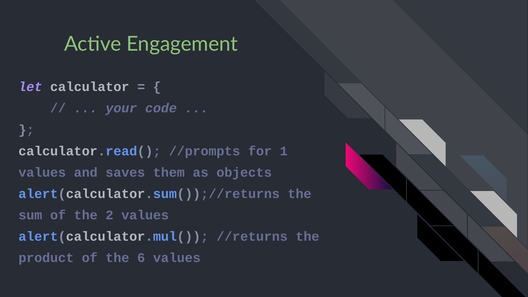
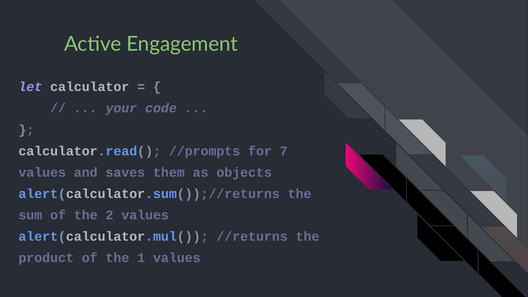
1: 1 -> 7
6: 6 -> 1
